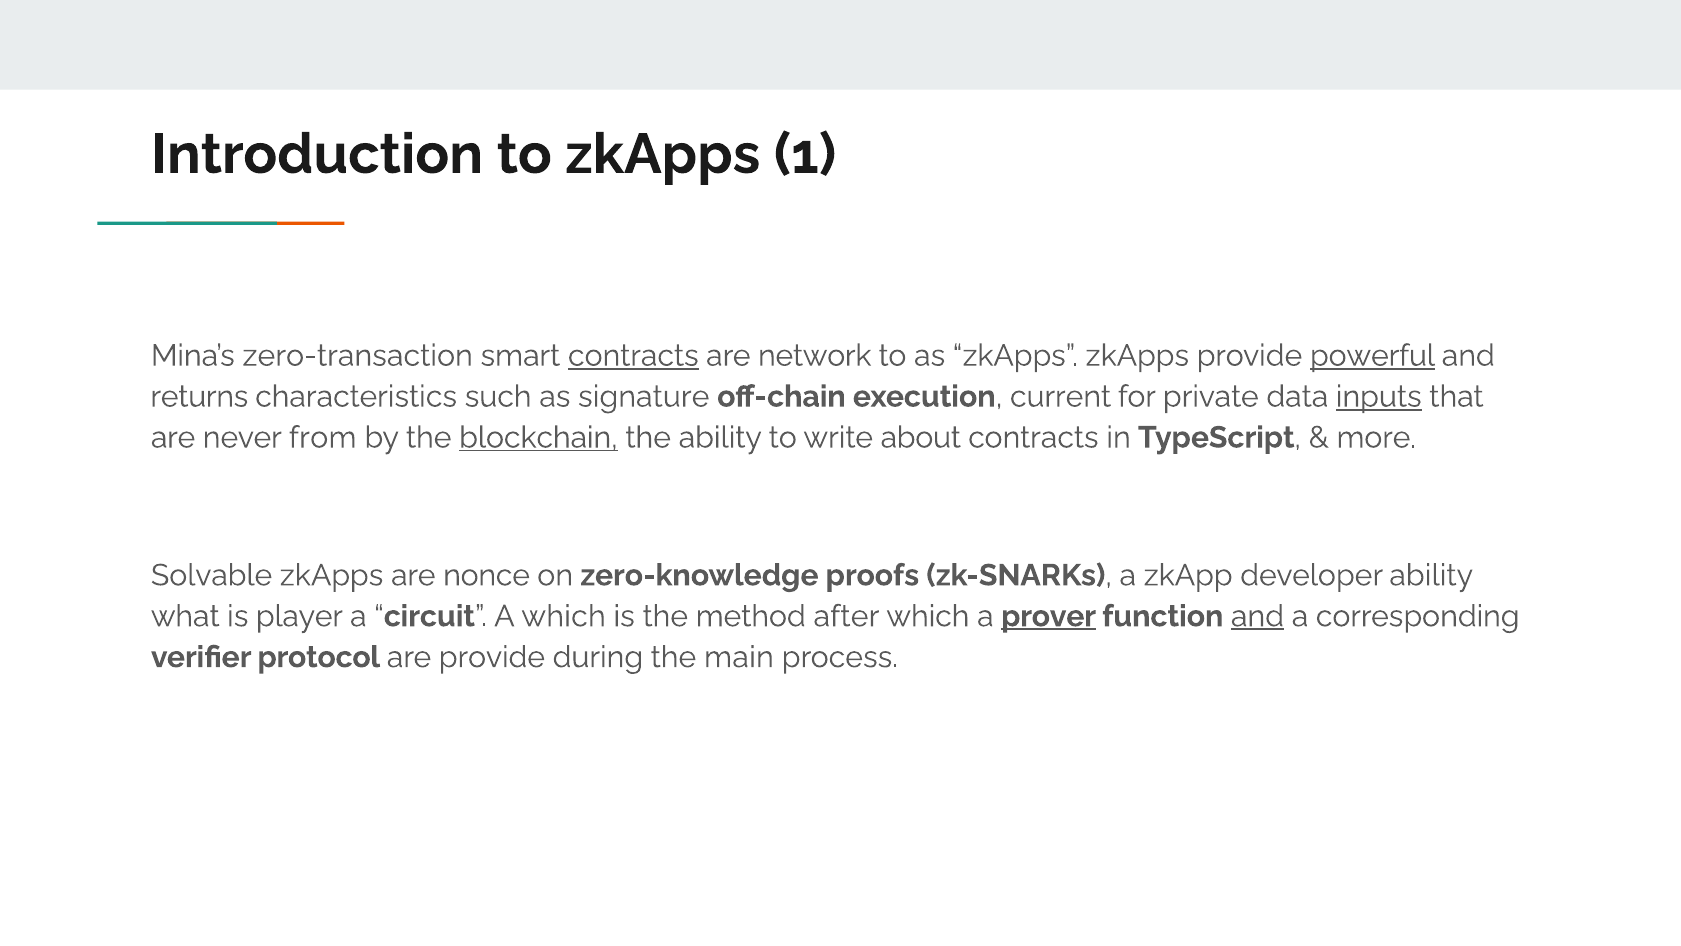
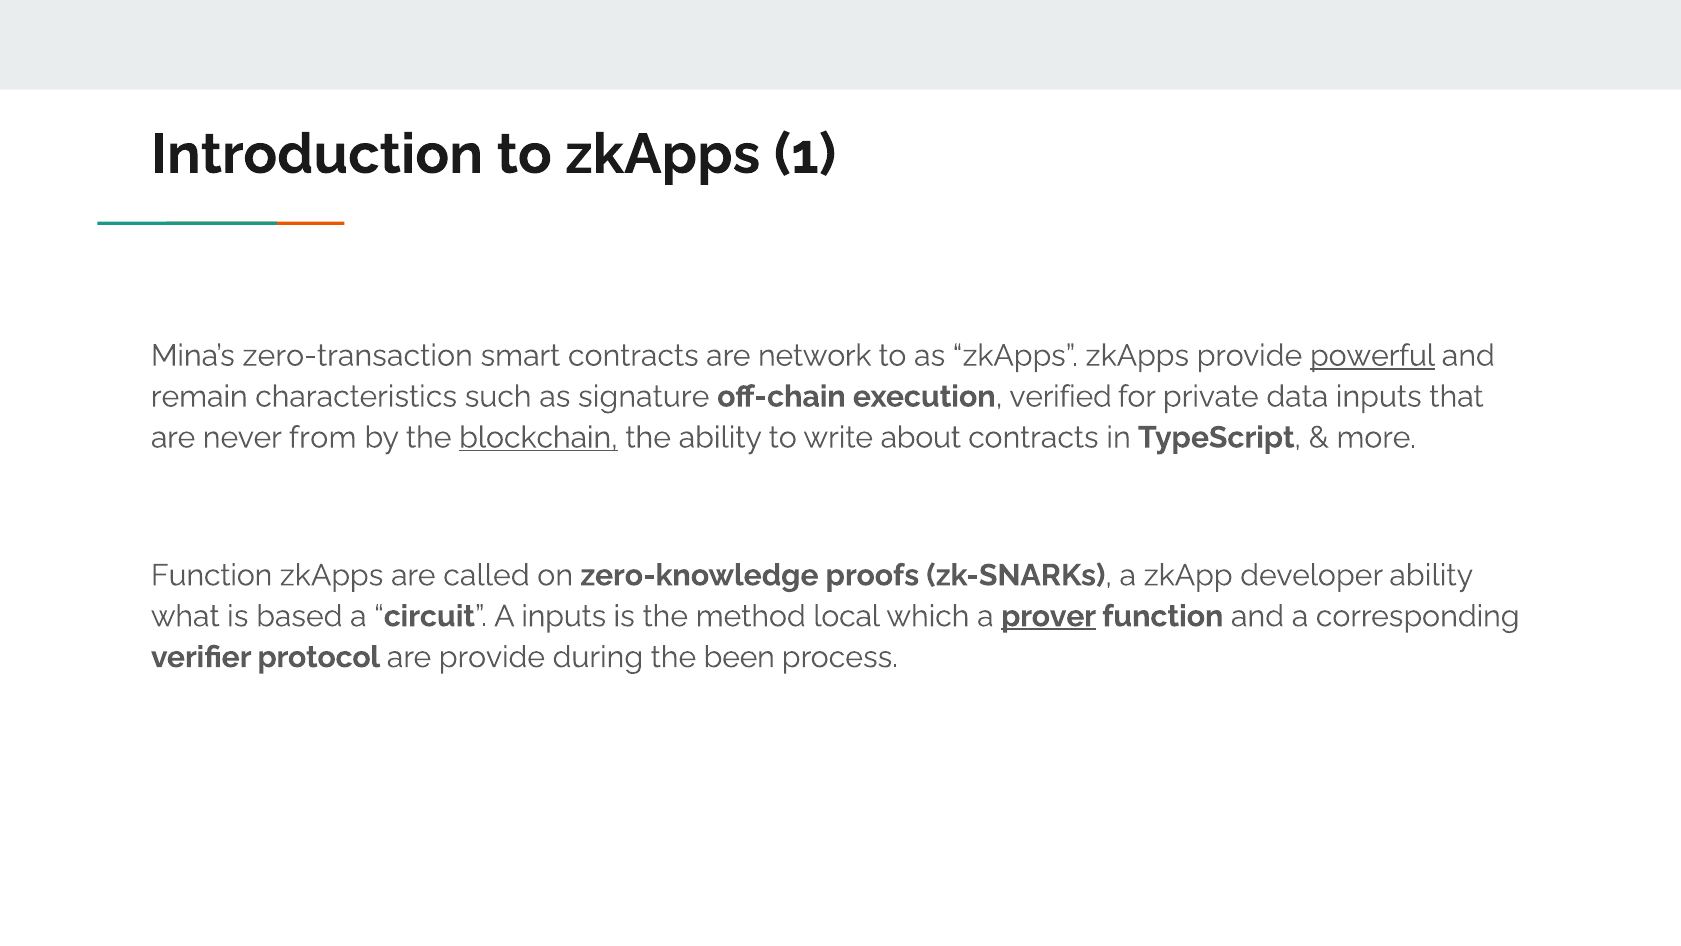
contracts at (633, 355) underline: present -> none
returns: returns -> remain
current: current -> verified
inputs at (1379, 396) underline: present -> none
Solvable at (212, 575): Solvable -> Function
nonce: nonce -> called
player: player -> based
A which: which -> inputs
after: after -> local
and at (1257, 616) underline: present -> none
main: main -> been
